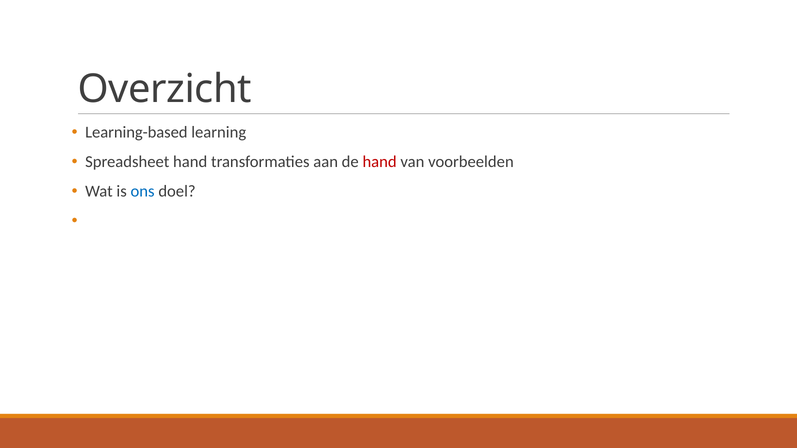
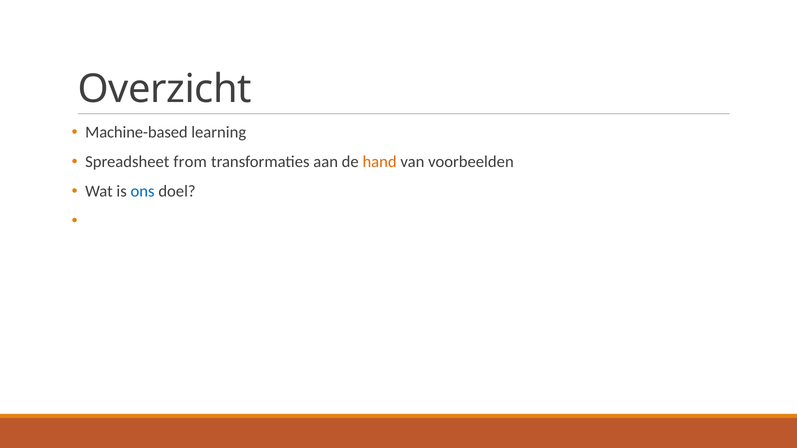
Learning-based: Learning-based -> Machine-based
Spreadsheet hand: hand -> from
hand at (380, 162) colour: red -> orange
